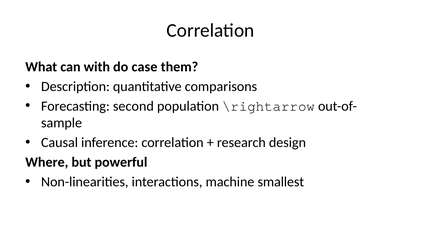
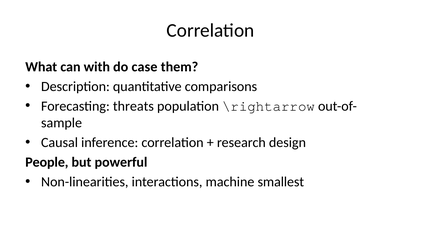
second: second -> threats
Where: Where -> People
